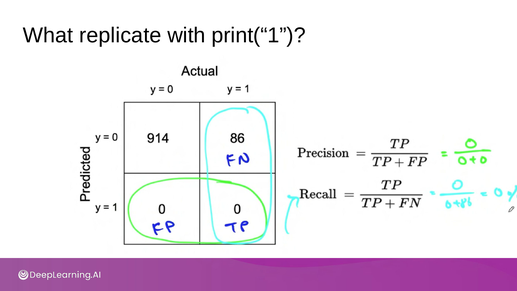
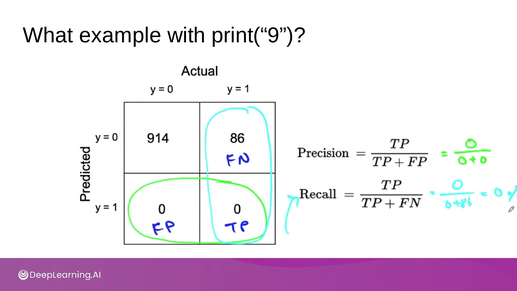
replicate: replicate -> example
print(“1: print(“1 -> print(“9
